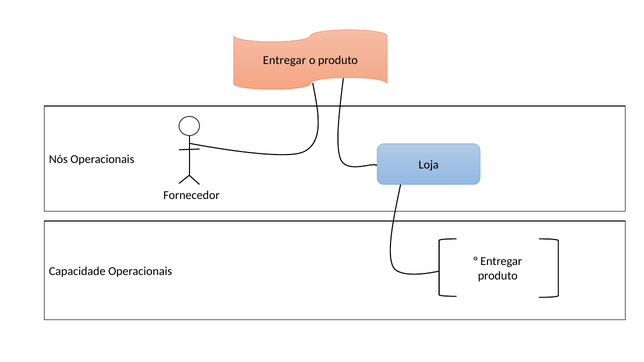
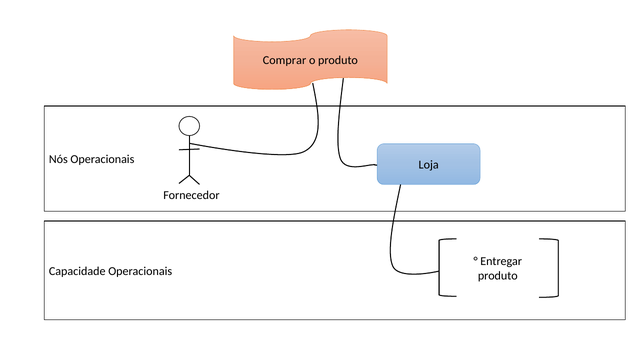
Entregar at (284, 60): Entregar -> Comprar
